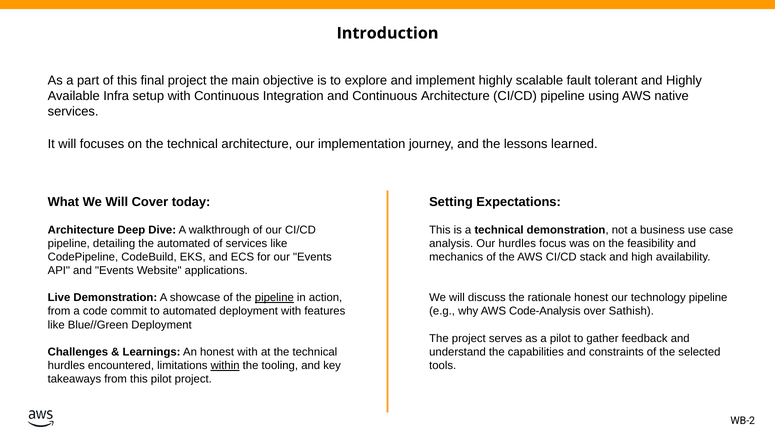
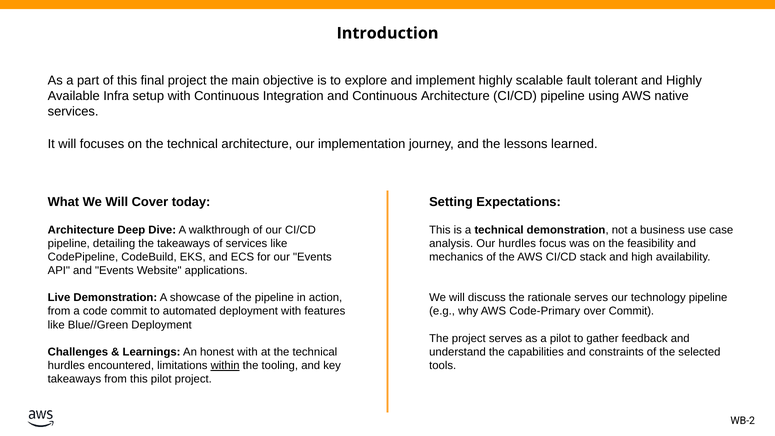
the automated: automated -> takeaways
rationale honest: honest -> serves
pipeline at (274, 298) underline: present -> none
Code-Analysis: Code-Analysis -> Code-Primary
over Sathish: Sathish -> Commit
